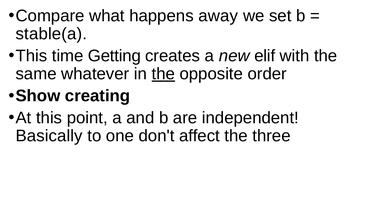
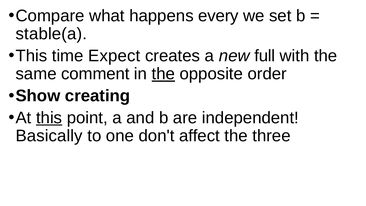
away: away -> every
Getting: Getting -> Expect
elif: elif -> full
whatever: whatever -> comment
this at (49, 118) underline: none -> present
